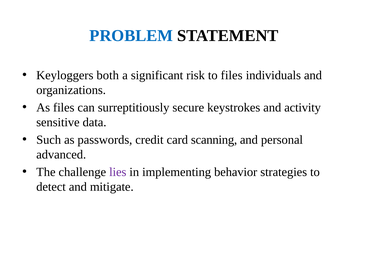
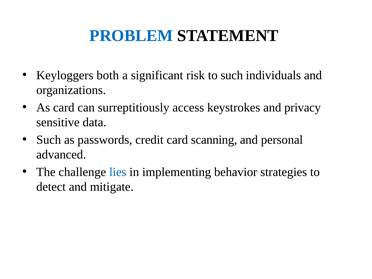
to files: files -> such
As files: files -> card
secure: secure -> access
activity: activity -> privacy
lies colour: purple -> blue
